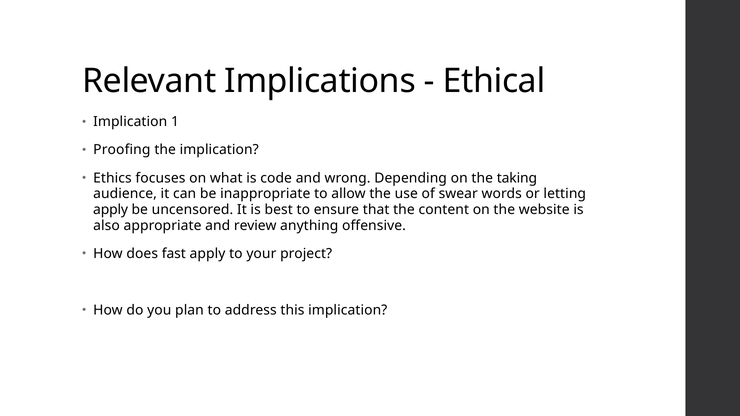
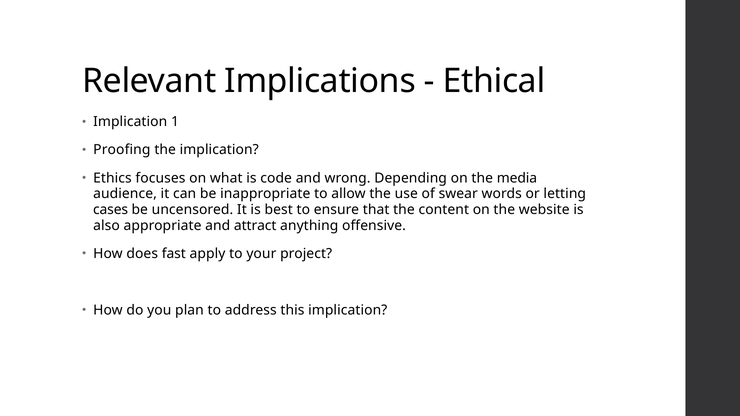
taking: taking -> media
apply at (111, 210): apply -> cases
review: review -> attract
